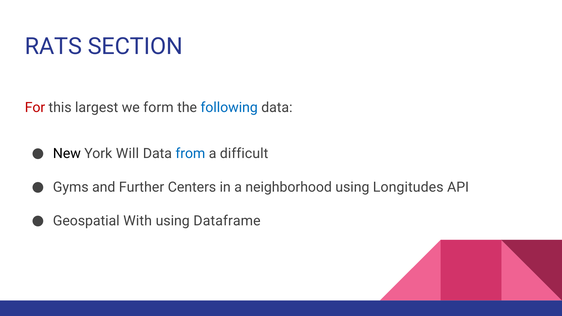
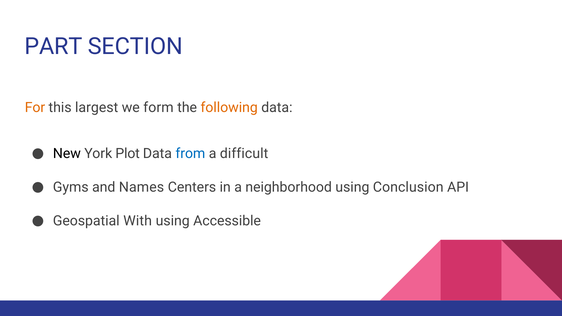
RATS: RATS -> PART
For colour: red -> orange
following colour: blue -> orange
Will: Will -> Plot
Further: Further -> Names
Longitudes: Longitudes -> Conclusion
Dataframe: Dataframe -> Accessible
